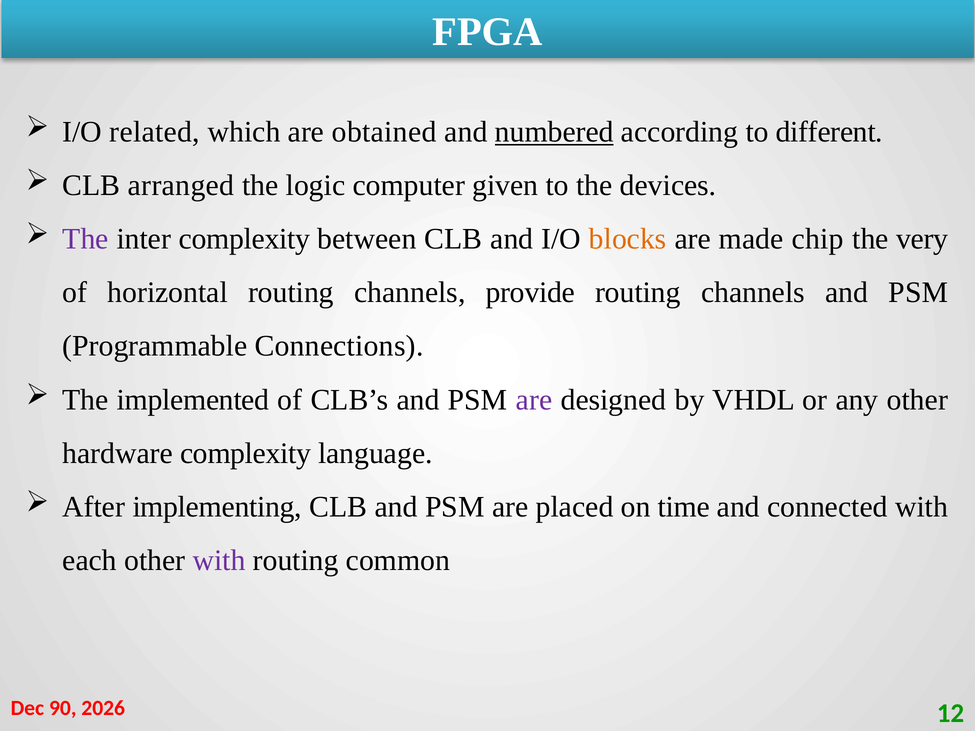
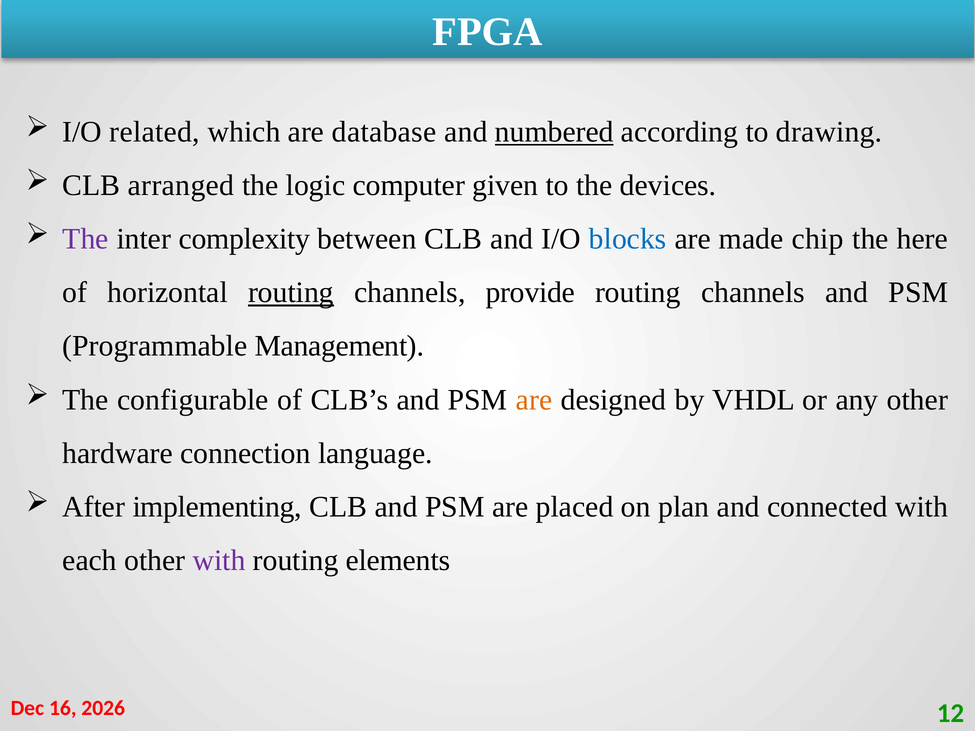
obtained: obtained -> database
different: different -> drawing
blocks colour: orange -> blue
very: very -> here
routing at (291, 293) underline: none -> present
Connections: Connections -> Management
implemented: implemented -> configurable
are at (534, 400) colour: purple -> orange
hardware complexity: complexity -> connection
time: time -> plan
common: common -> elements
90: 90 -> 16
